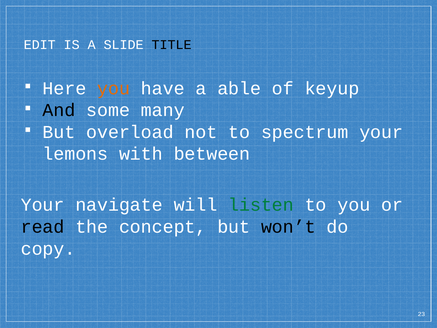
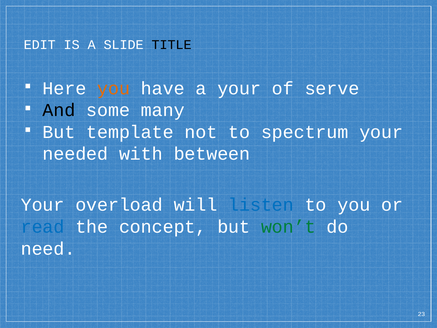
a able: able -> your
keyup: keyup -> serve
overload: overload -> template
lemons: lemons -> needed
navigate: navigate -> overload
listen colour: green -> blue
read colour: black -> blue
won’t colour: black -> green
copy: copy -> need
